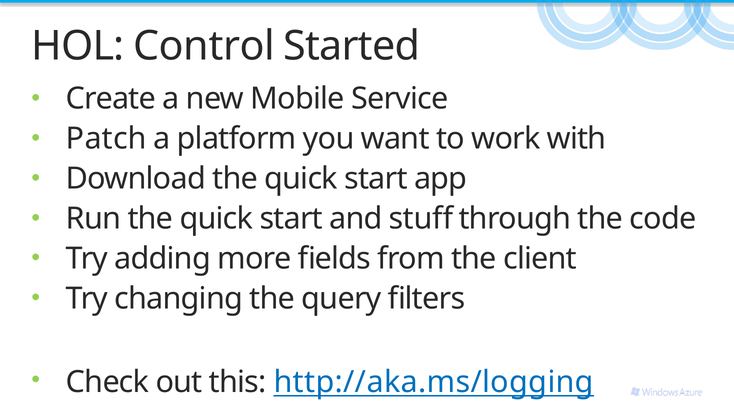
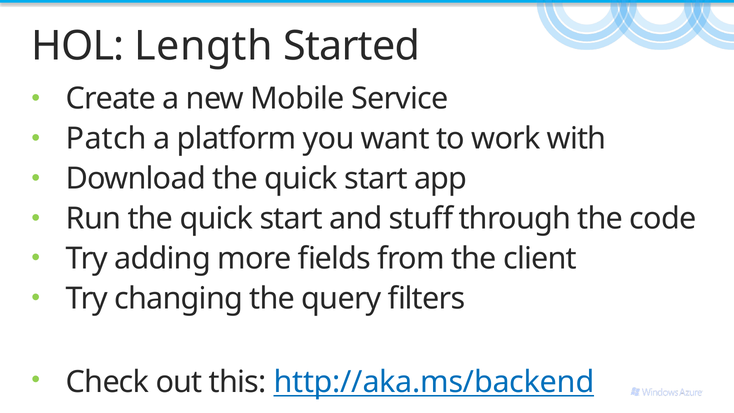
Control: Control -> Length
http://aka.ms/logging: http://aka.ms/logging -> http://aka.ms/backend
